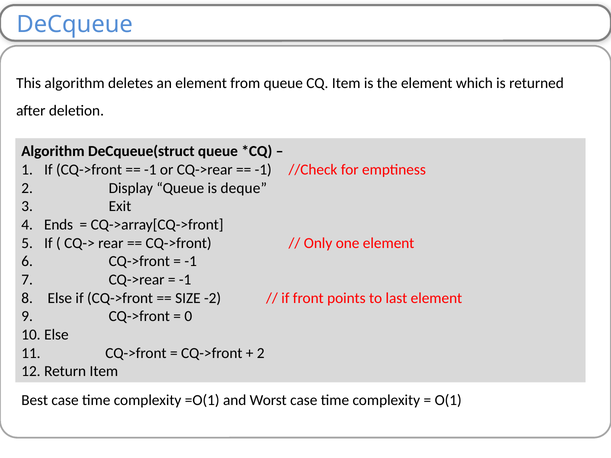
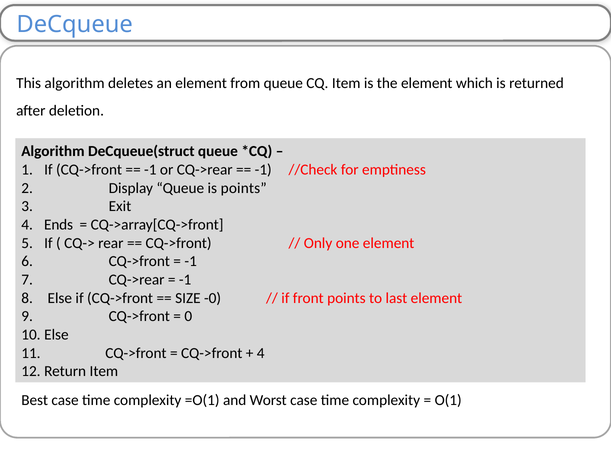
is deque: deque -> points
-2: -2 -> -0
2 at (261, 353): 2 -> 4
